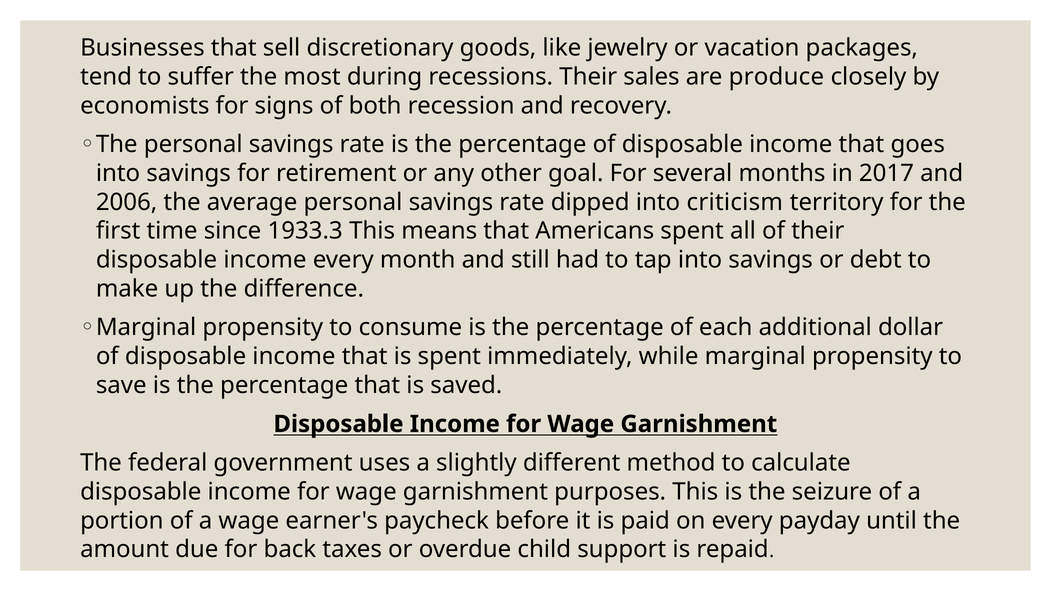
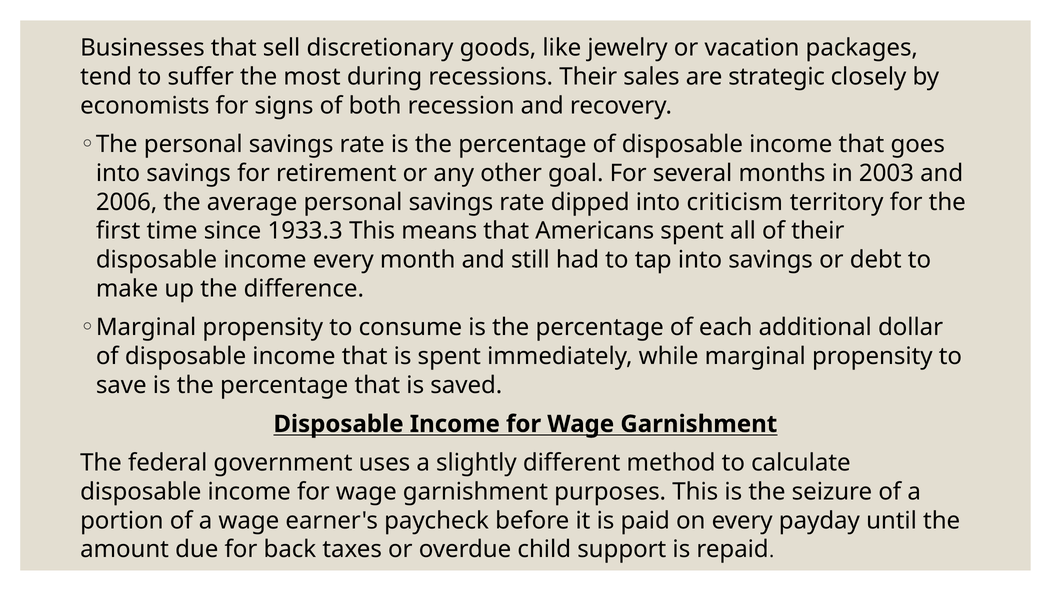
produce: produce -> strategic
2017: 2017 -> 2003
